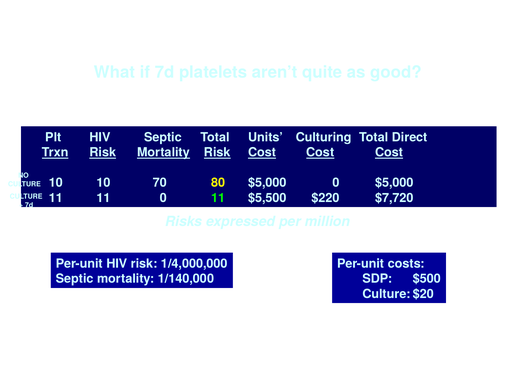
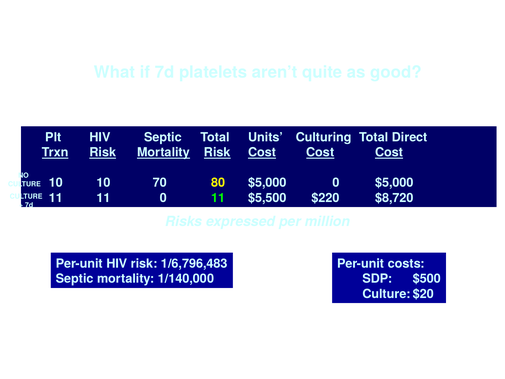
$7,720: $7,720 -> $8,720
1/4,000,000: 1/4,000,000 -> 1/6,796,483
